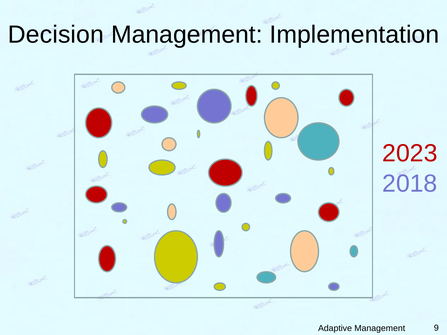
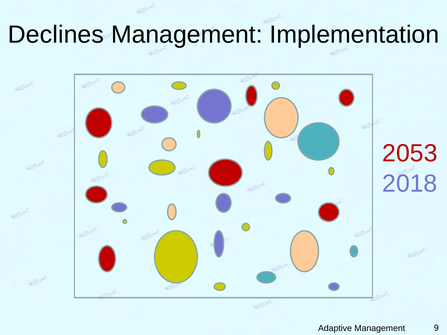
Decision: Decision -> Declines
2023: 2023 -> 2053
